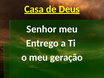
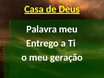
Senhor: Senhor -> Palavra
